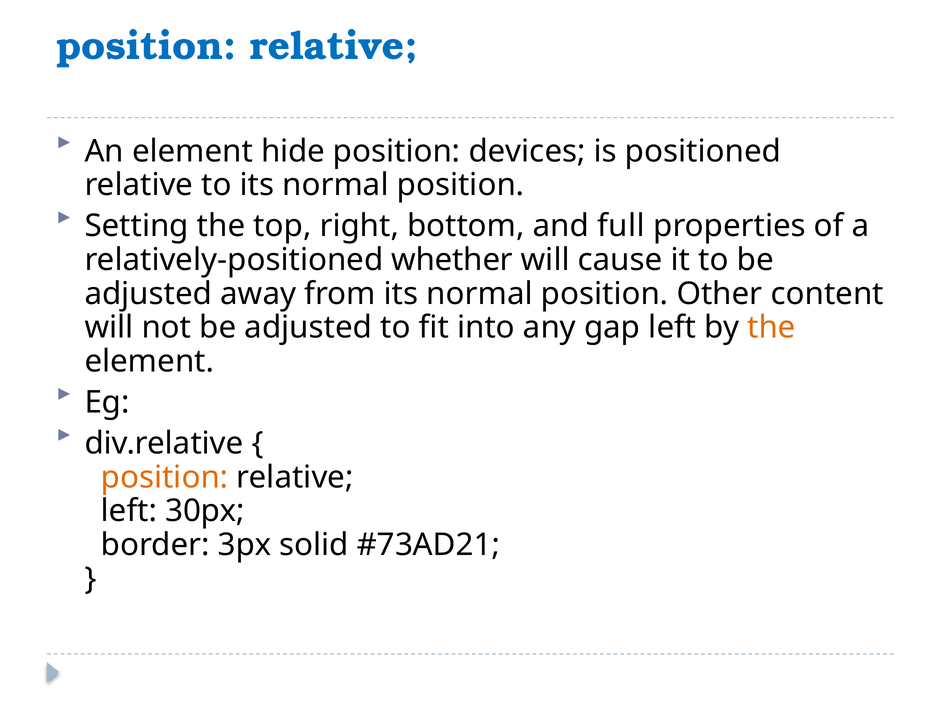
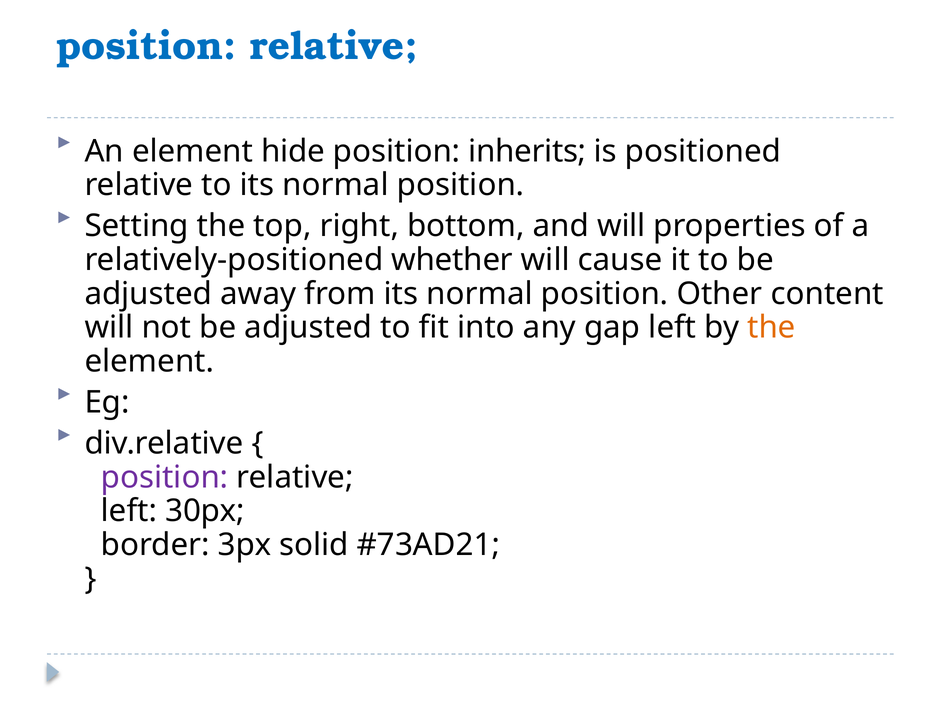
devices: devices -> inherits
and full: full -> will
position at (165, 477) colour: orange -> purple
